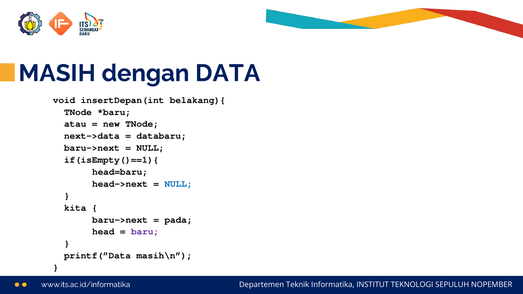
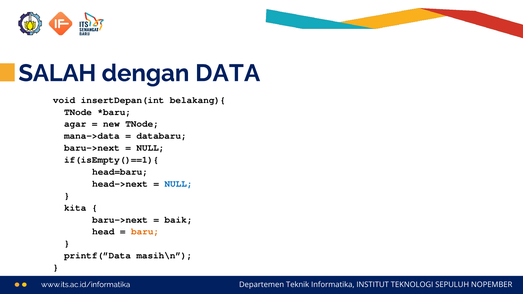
MASIH: MASIH -> SALAH
atau: atau -> agar
next->data: next->data -> mana->data
pada: pada -> baik
baru colour: purple -> orange
